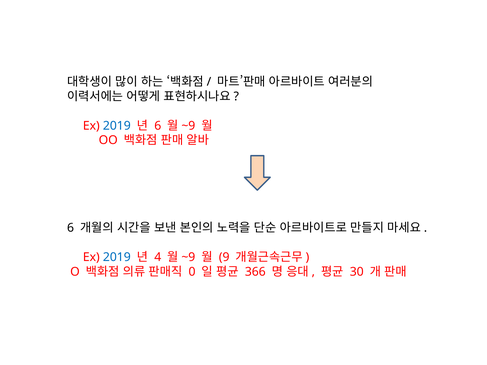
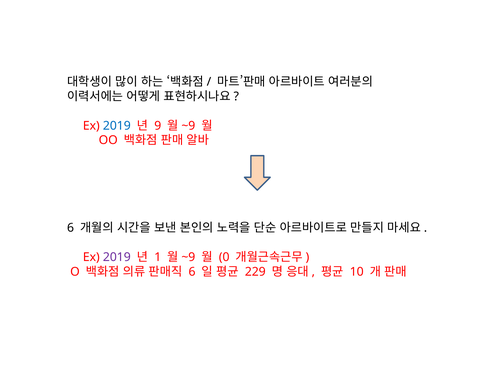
6 at (158, 126): 6 -> 9
2019 at (117, 257) colour: blue -> purple
4: 4 -> 1
9: 9 -> 0
0 at (192, 272): 0 -> 6
366: 366 -> 229
30: 30 -> 10
